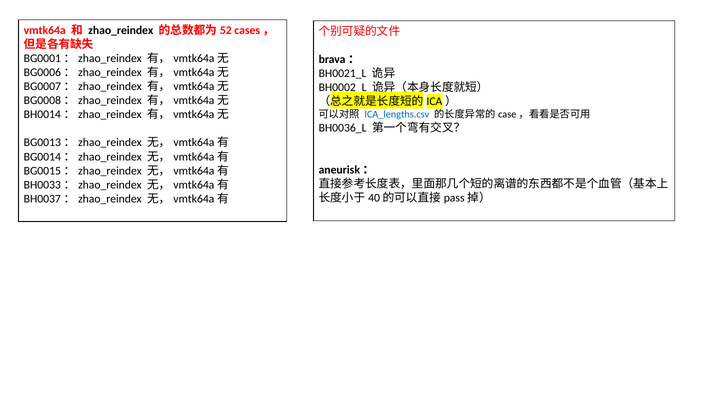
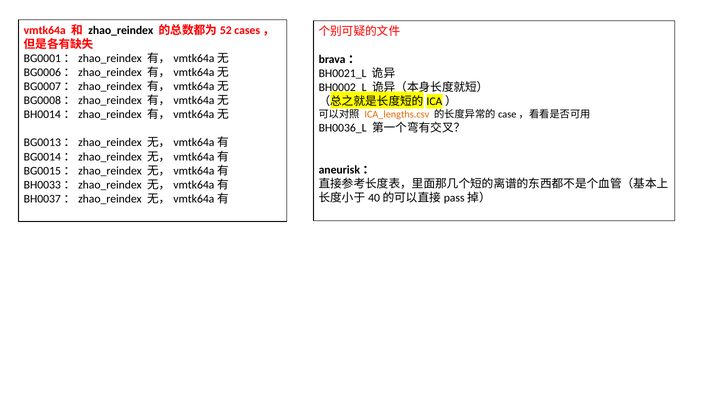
ICA_lengths.csv colour: blue -> orange
